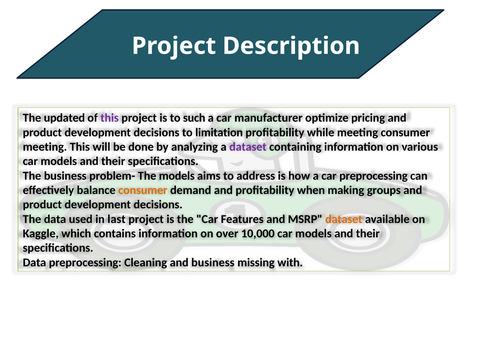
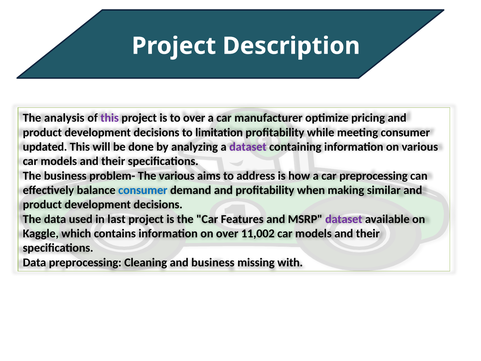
updated: updated -> analysis
to such: such -> over
meeting at (45, 147): meeting -> updated
The models: models -> various
consumer at (143, 190) colour: orange -> blue
groups: groups -> similar
dataset at (344, 219) colour: orange -> purple
10,000: 10,000 -> 11,002
